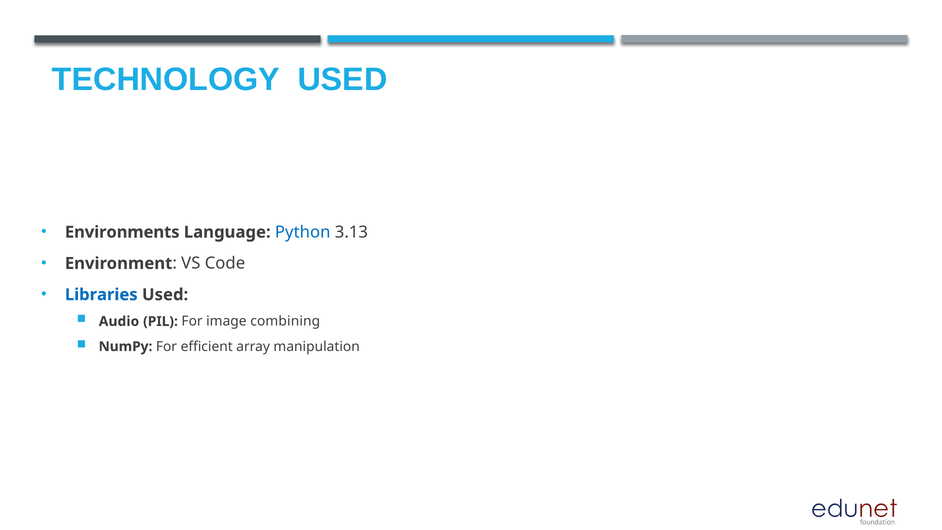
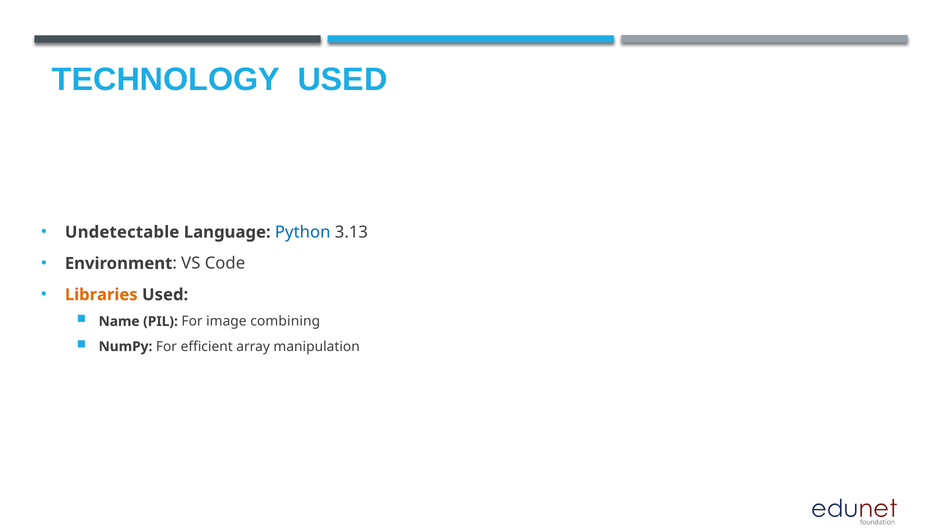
Environments: Environments -> Undetectable
Libraries colour: blue -> orange
Audio: Audio -> Name
